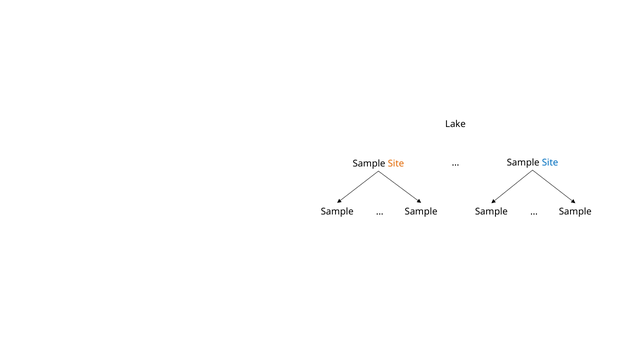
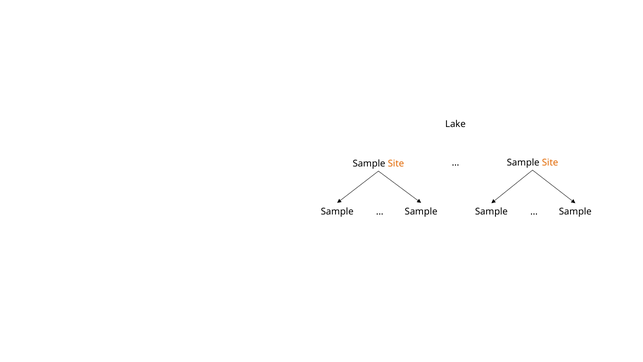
Site at (550, 163) colour: blue -> orange
